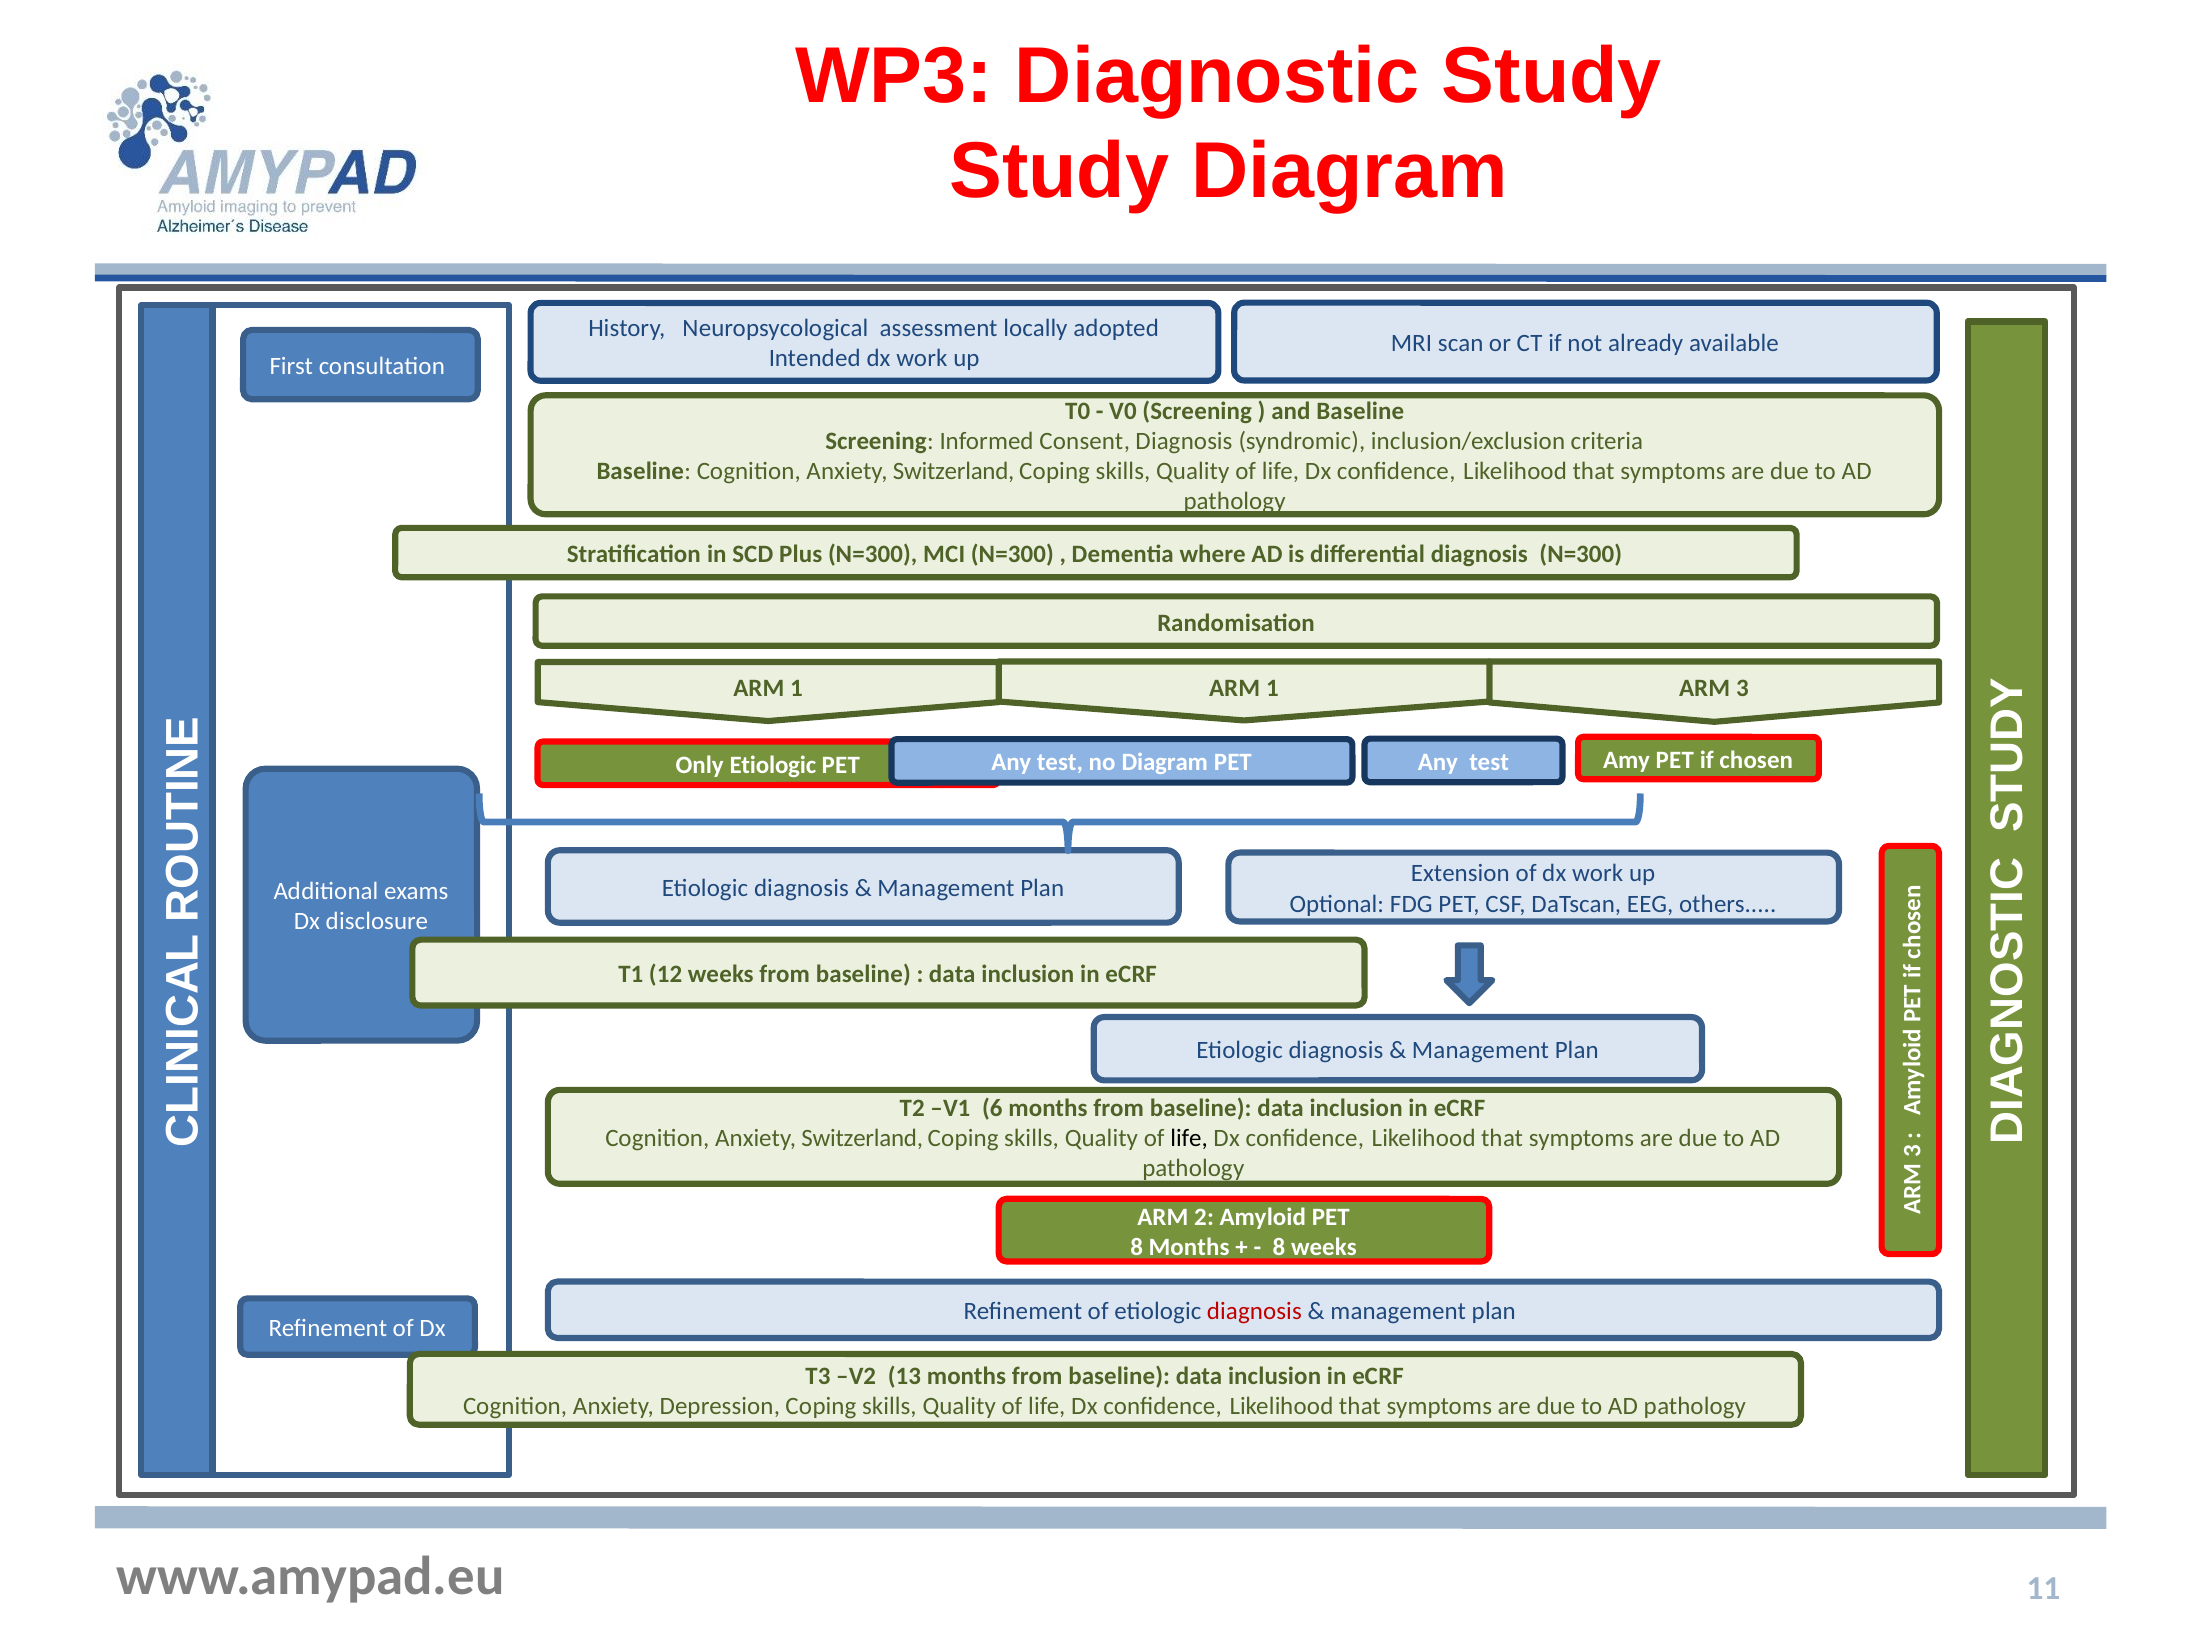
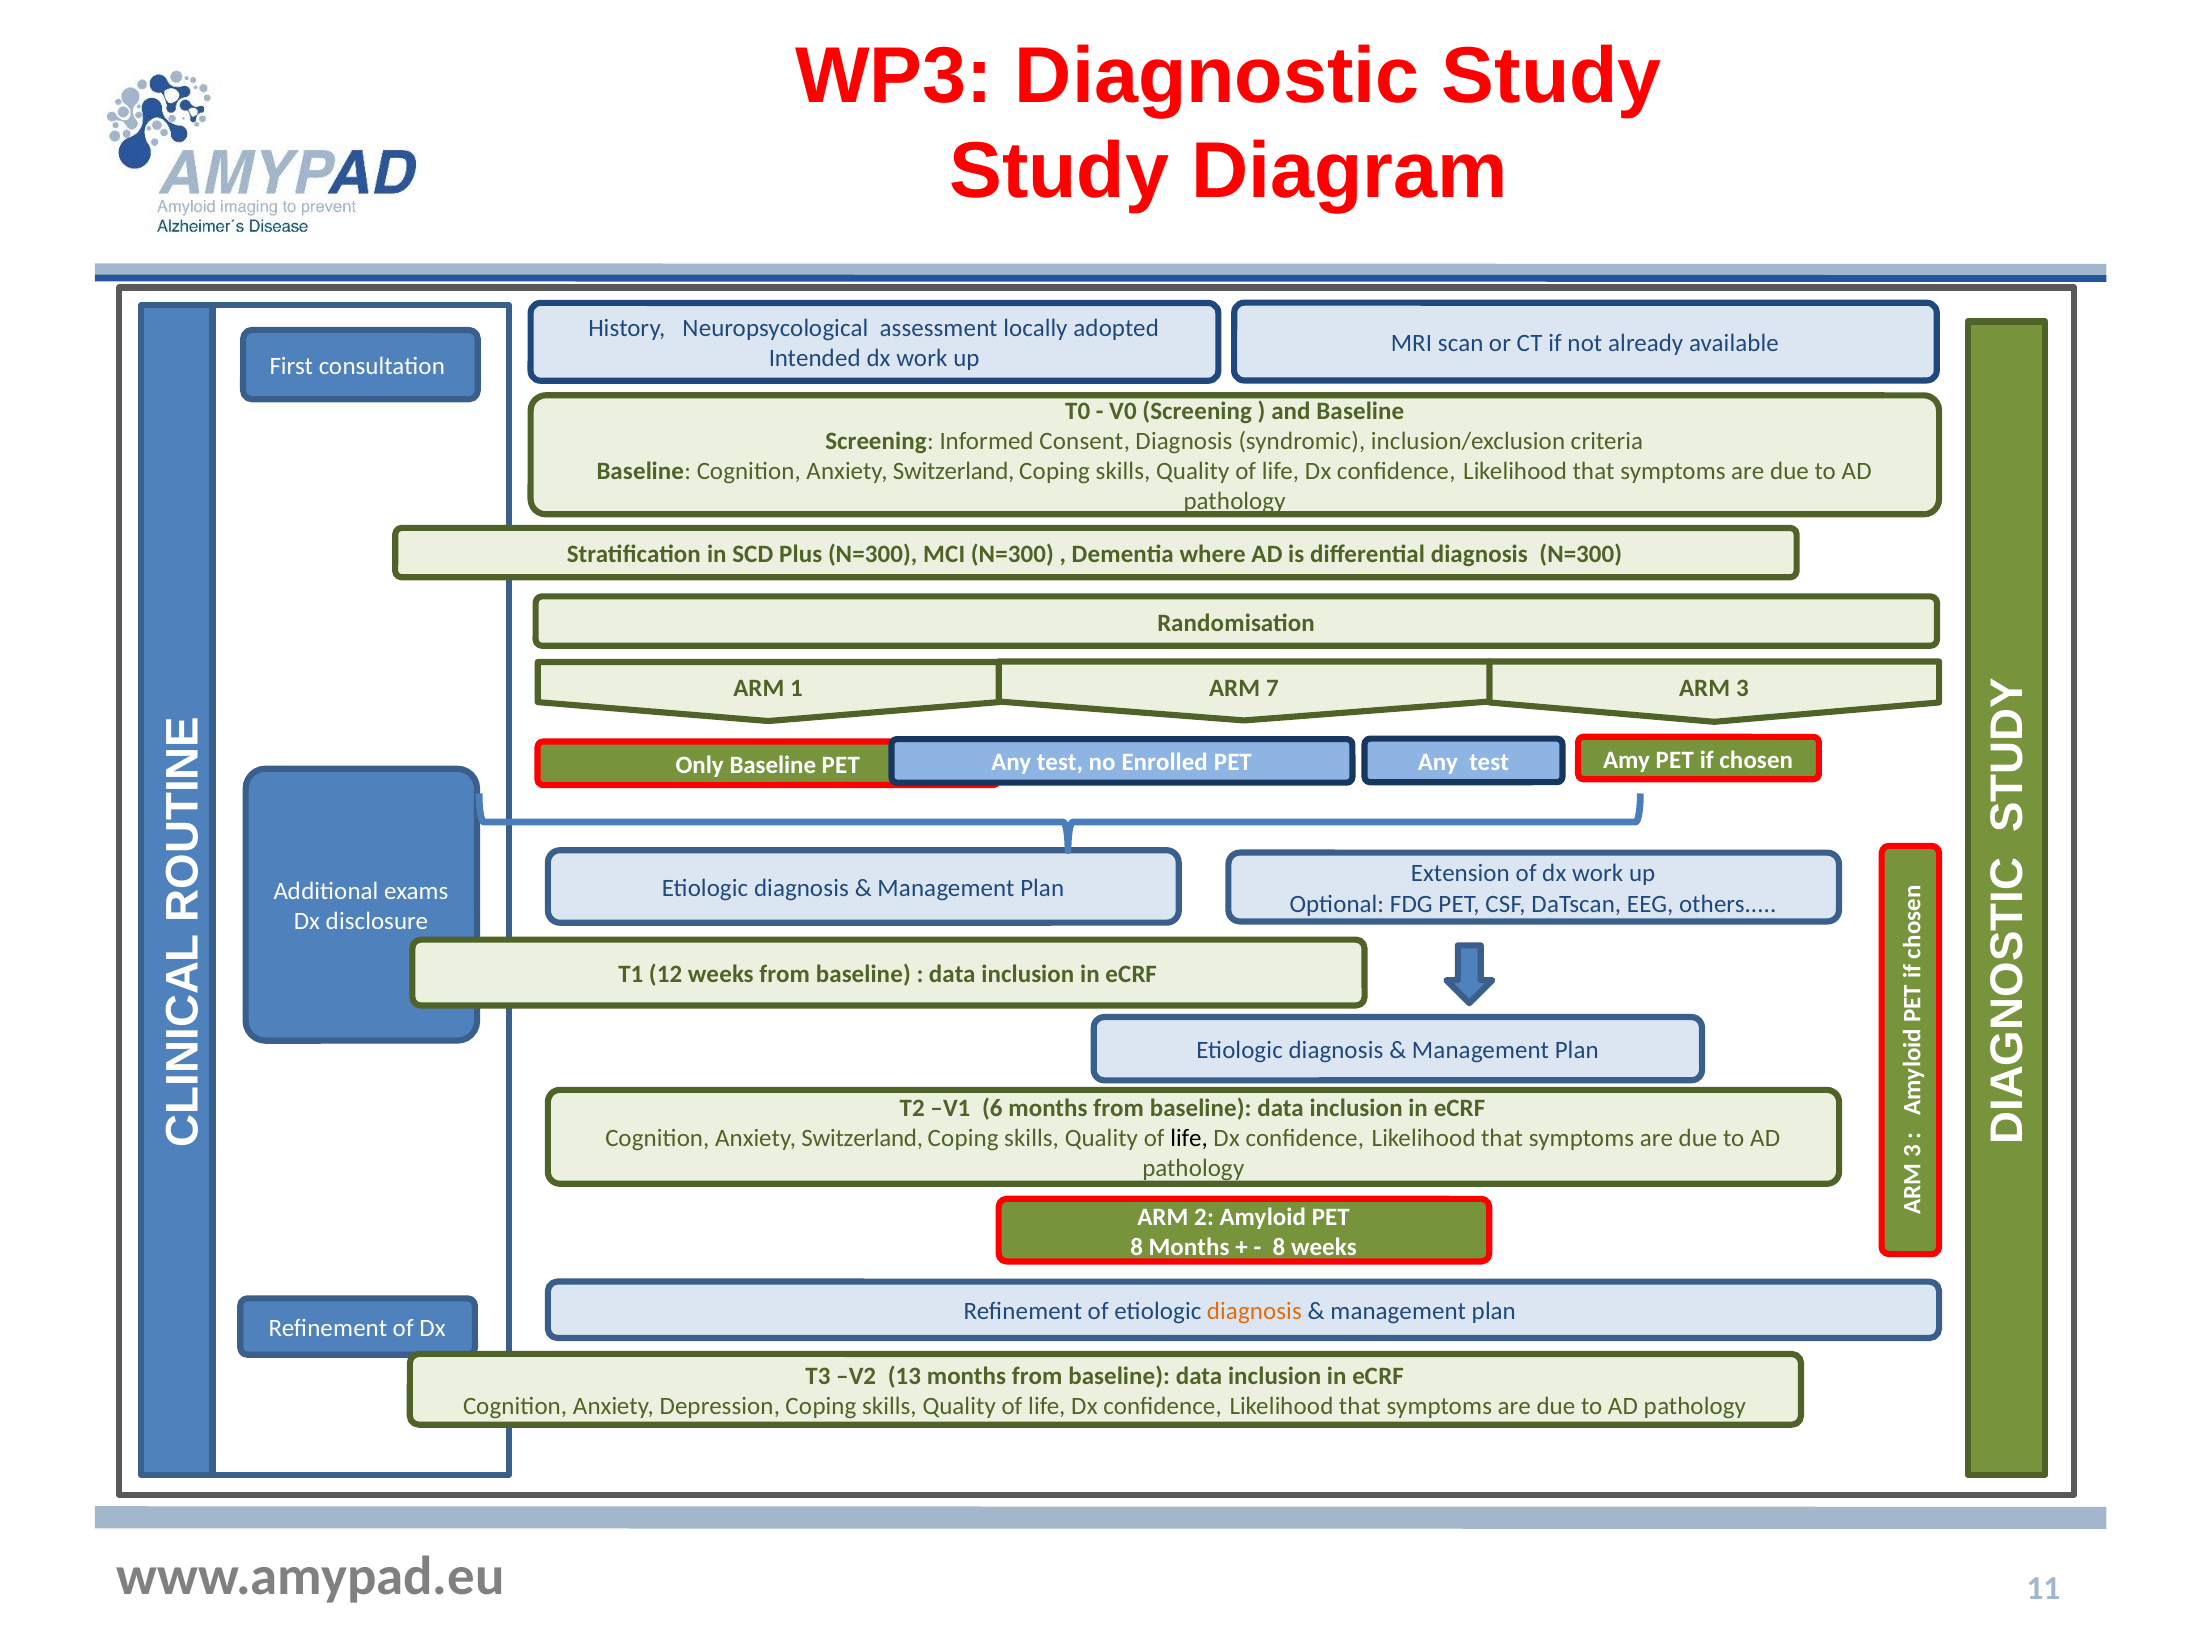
1 at (1272, 688): 1 -> 7
no Diagram: Diagram -> Enrolled
Only Etiologic: Etiologic -> Baseline
diagnosis at (1254, 1311) colour: red -> orange
